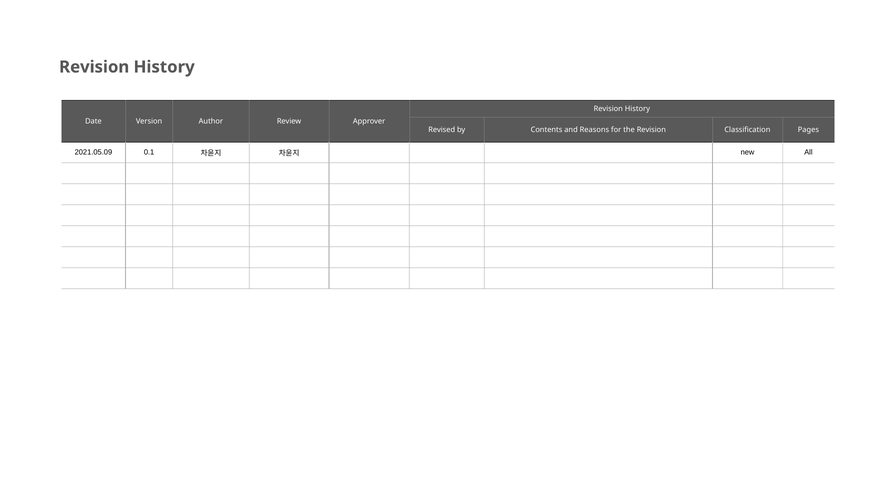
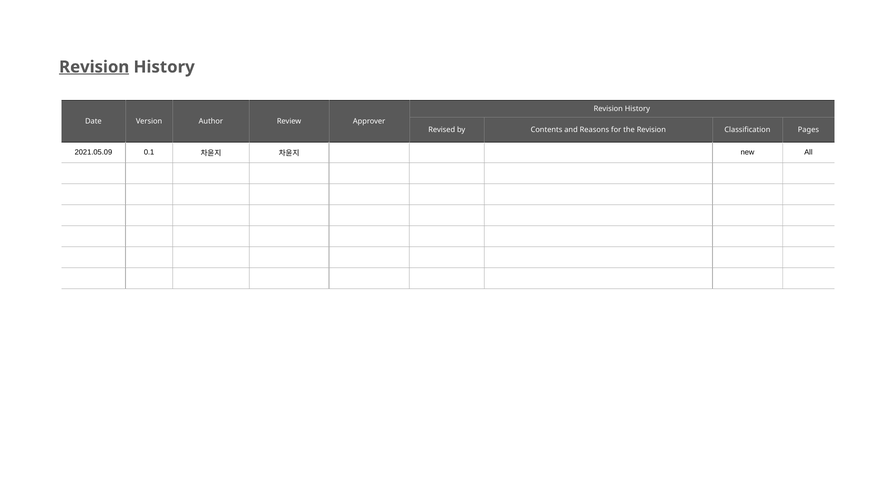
Revision at (94, 67) underline: none -> present
